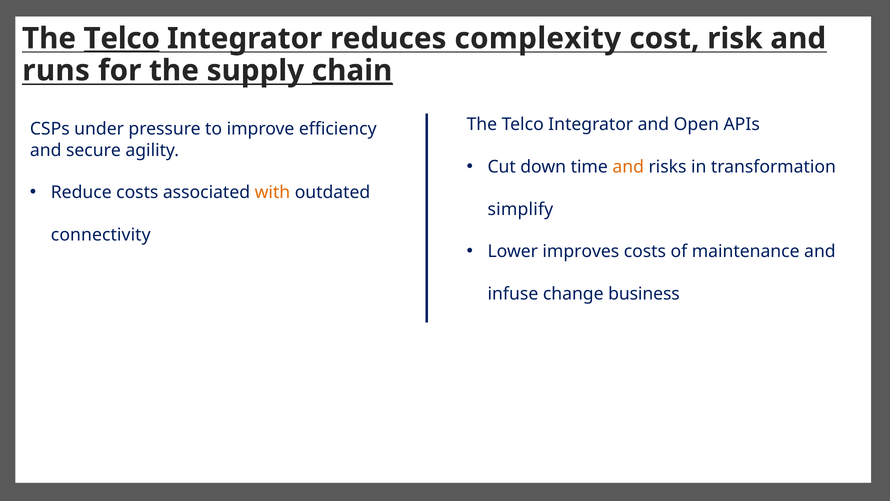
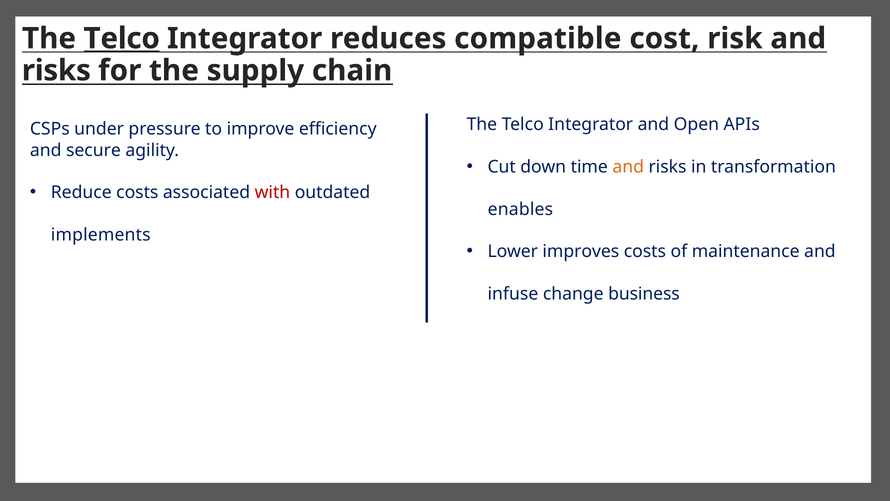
complexity: complexity -> compatible
runs at (56, 71): runs -> risks
chain underline: present -> none
with colour: orange -> red
simplify: simplify -> enables
connectivity: connectivity -> implements
